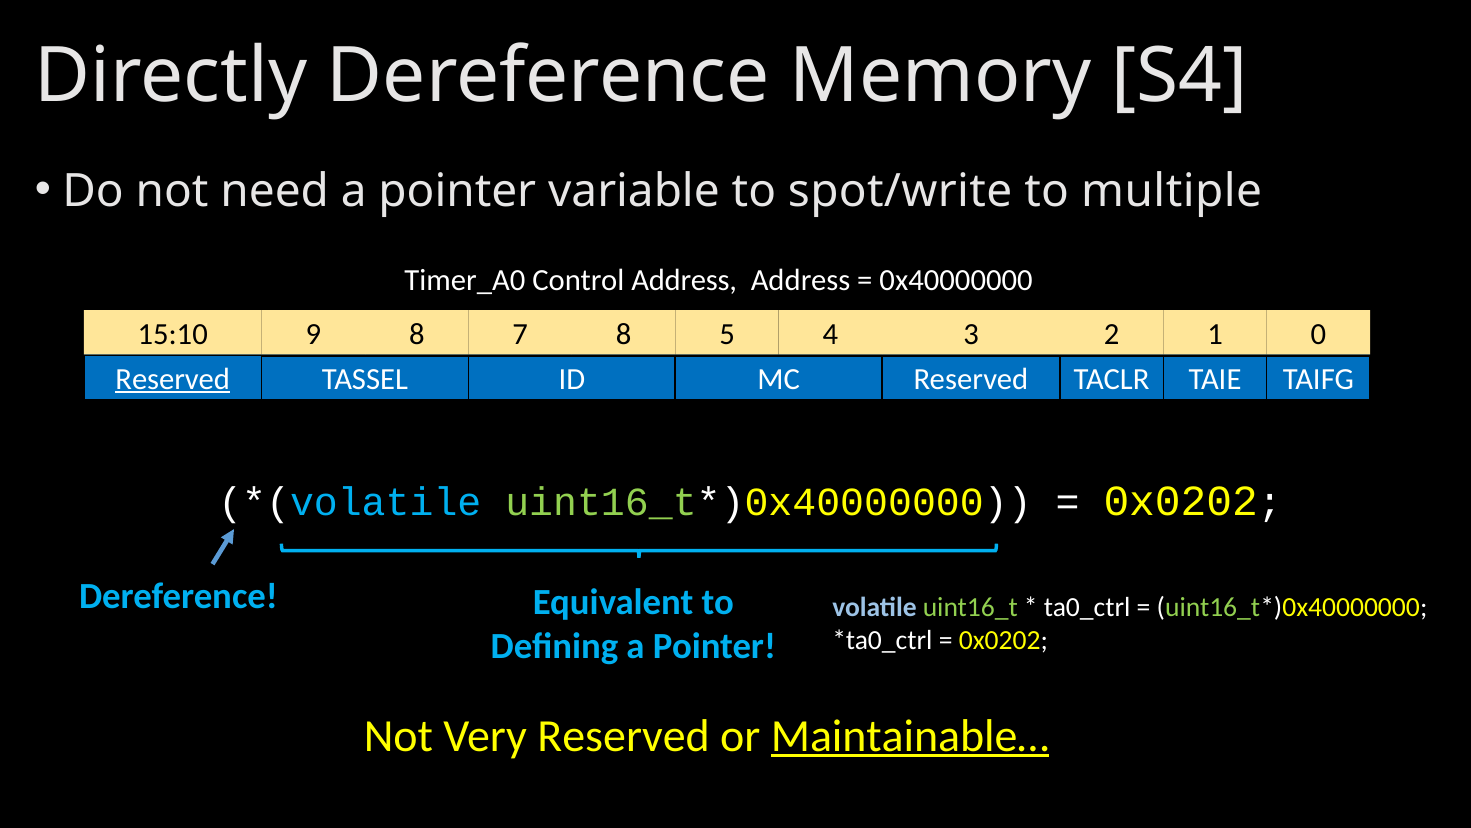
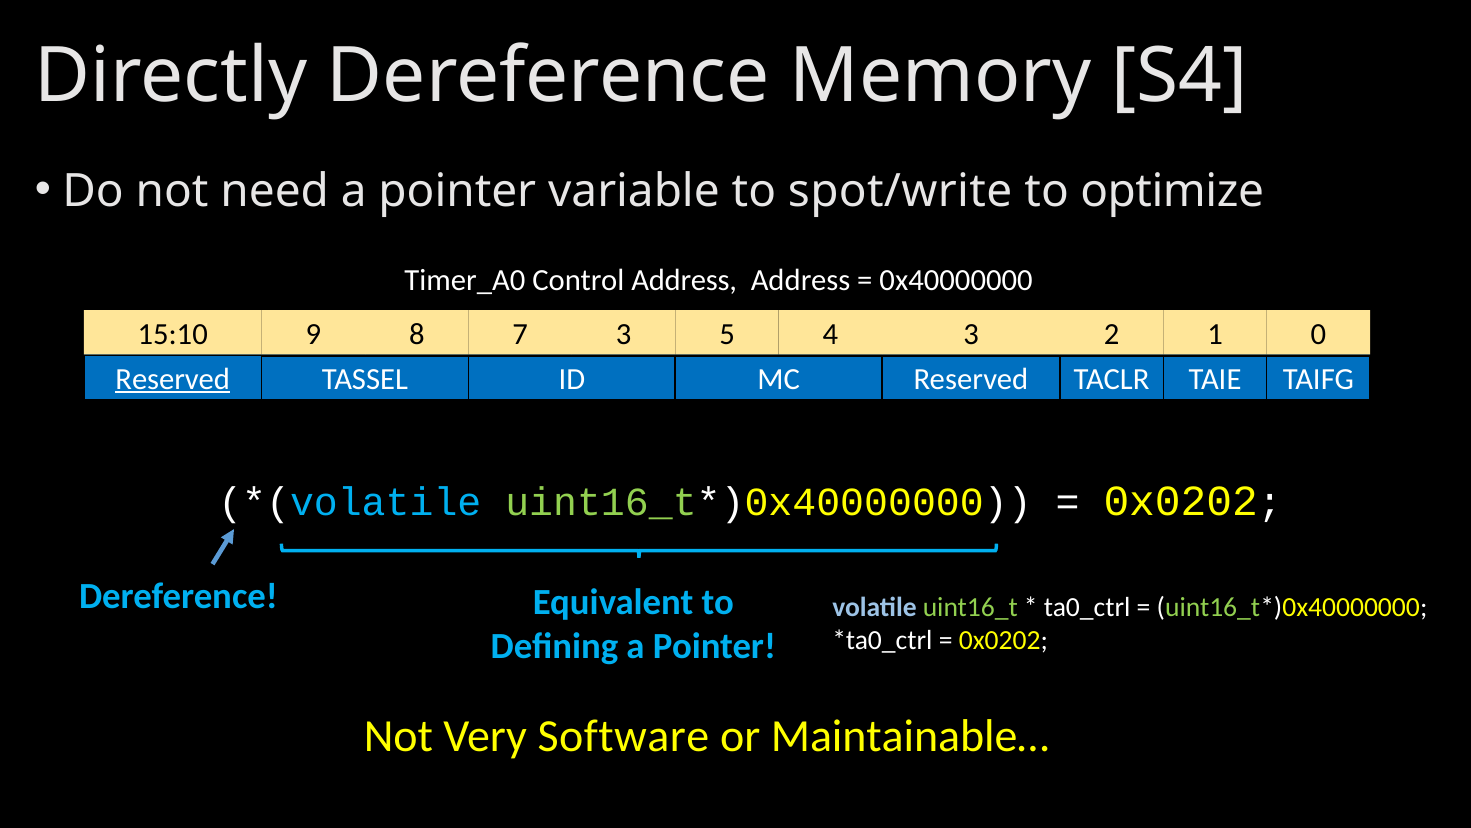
multiple: multiple -> optimize
7 8: 8 -> 3
Very Reserved: Reserved -> Software
Maintainable… underline: present -> none
